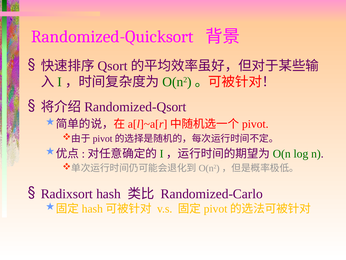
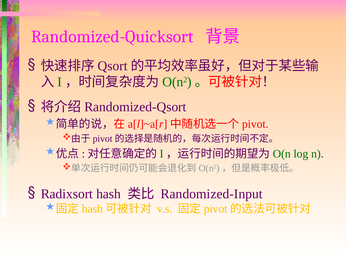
Randomized-Carlo: Randomized-Carlo -> Randomized-Input
